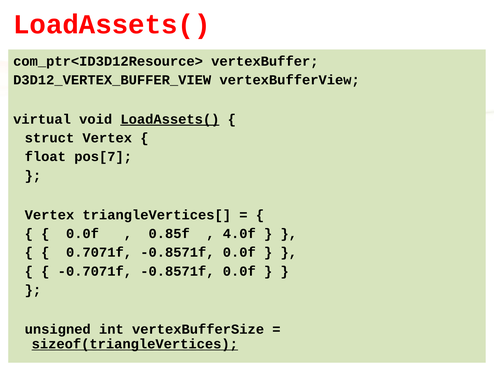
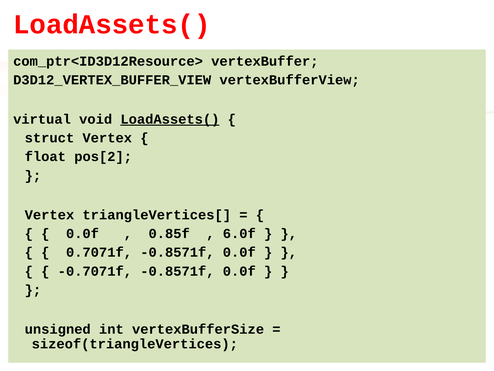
pos[7: pos[7 -> pos[2
4.0f: 4.0f -> 6.0f
sizeof(triangleVertices underline: present -> none
